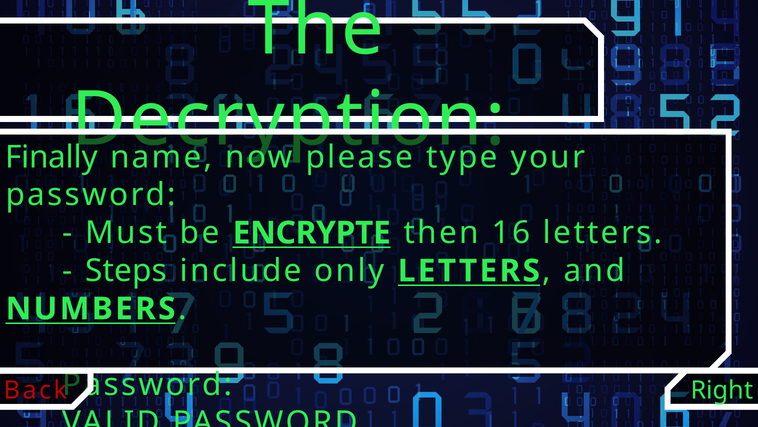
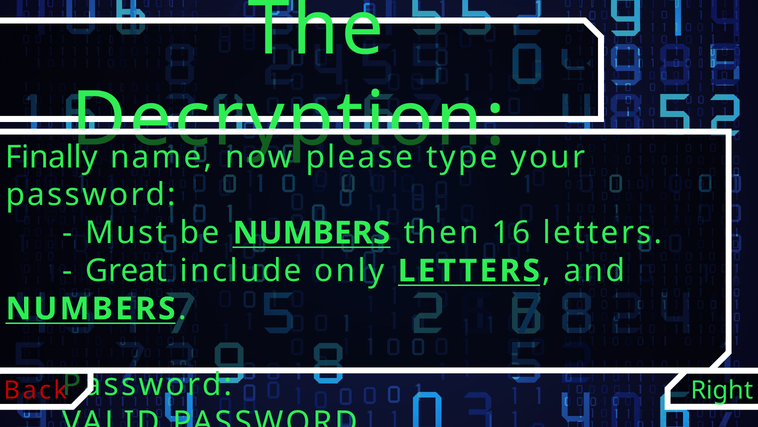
be ENCRYPTE: ENCRYPTE -> NUMBERS
Steps: Steps -> Great
